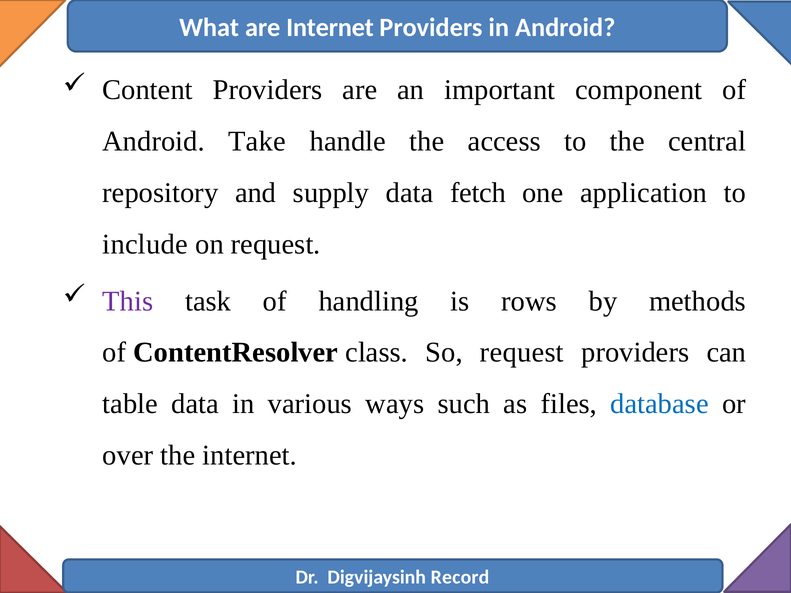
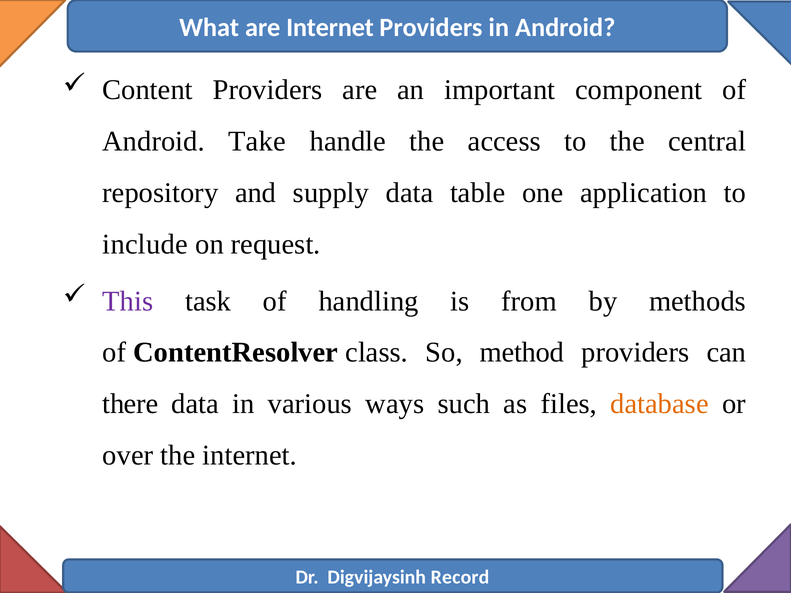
fetch: fetch -> table
rows: rows -> from
So request: request -> method
table: table -> there
database colour: blue -> orange
